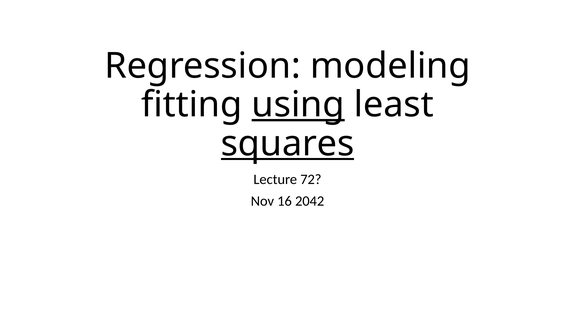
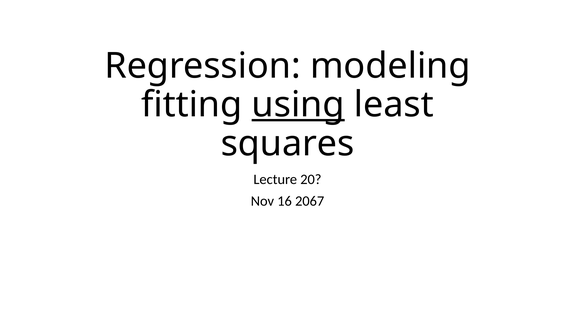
squares underline: present -> none
72: 72 -> 20
2042: 2042 -> 2067
